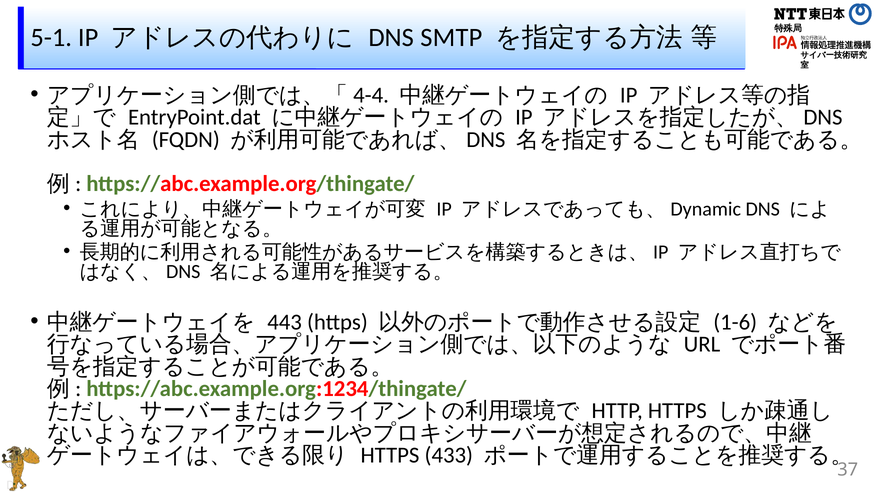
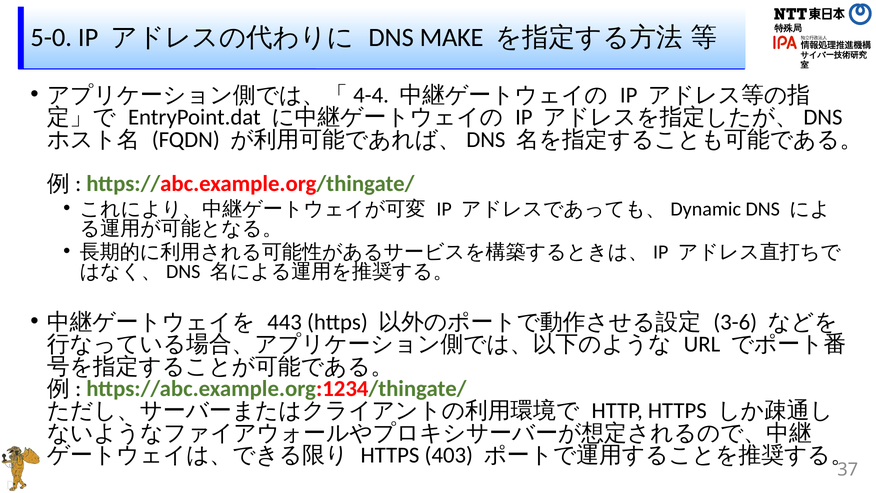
5-1: 5-1 -> 5-0
SMTP: SMTP -> MAKE
1-6: 1-6 -> 3-6
433: 433 -> 403
